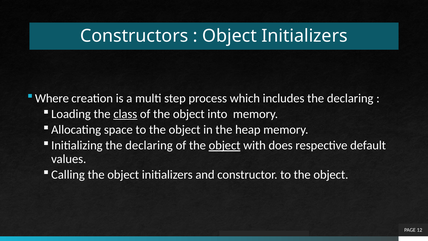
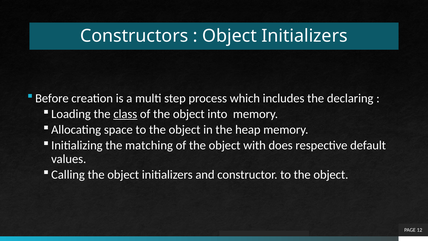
Where: Where -> Before
Initializing the declaring: declaring -> matching
object at (225, 145) underline: present -> none
